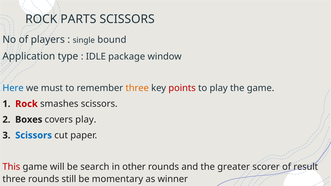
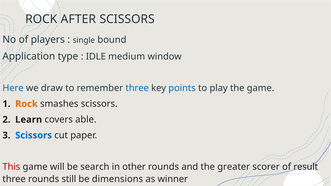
PARTS: PARTS -> AFTER
package: package -> medium
must: must -> draw
three at (137, 88) colour: orange -> blue
points colour: red -> blue
Rock at (26, 104) colour: red -> orange
Boxes: Boxes -> Learn
covers play: play -> able
momentary: momentary -> dimensions
